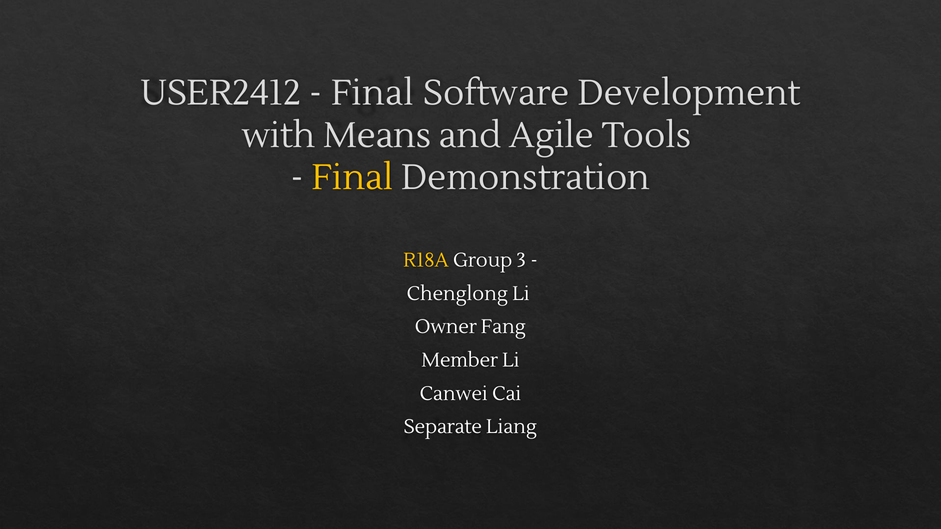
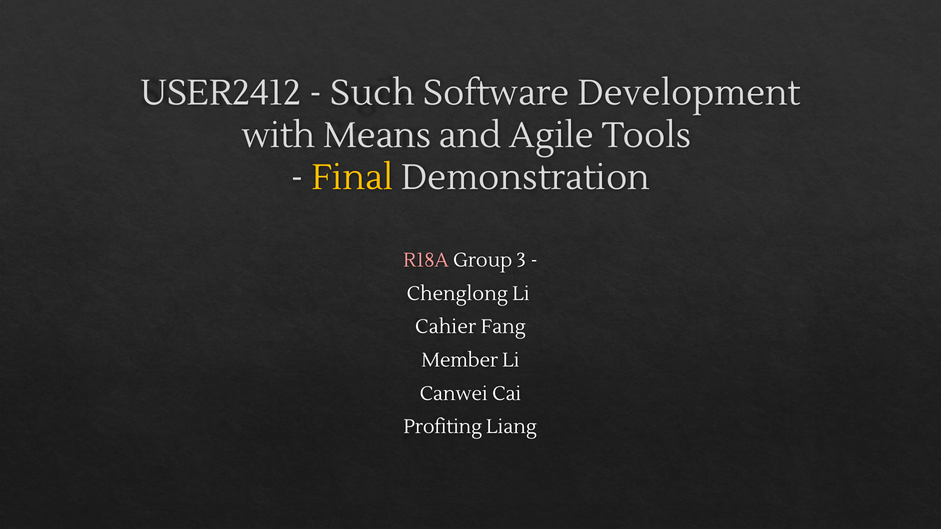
Final at (372, 93): Final -> Such
R18A colour: yellow -> pink
Owner: Owner -> Cahier
Separate: Separate -> Profiting
